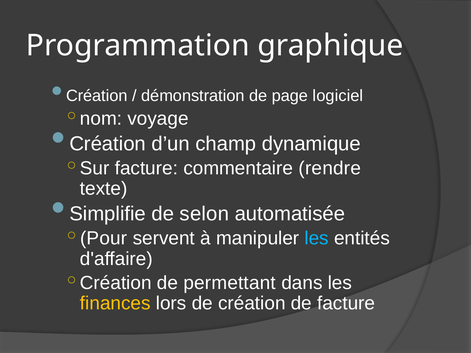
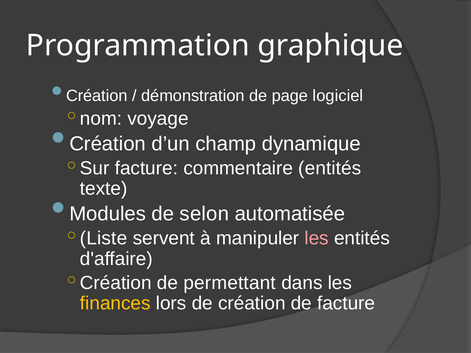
commentaire rendre: rendre -> entités
Simplifie: Simplifie -> Modules
Pour: Pour -> Liste
les at (317, 239) colour: light blue -> pink
